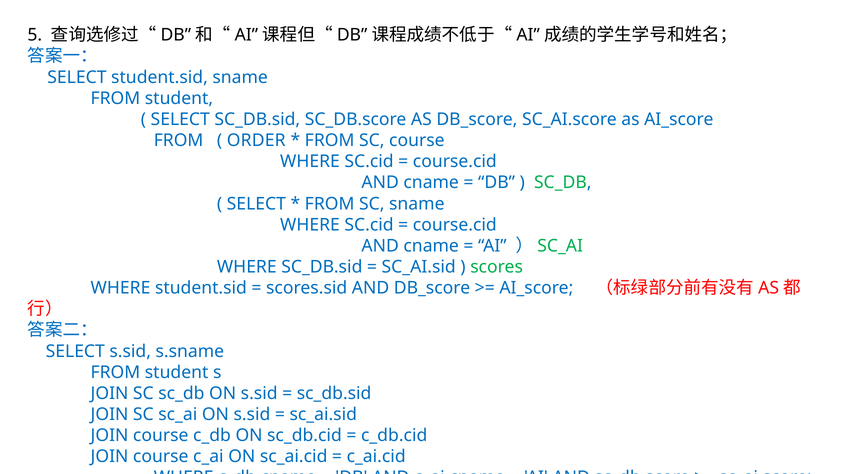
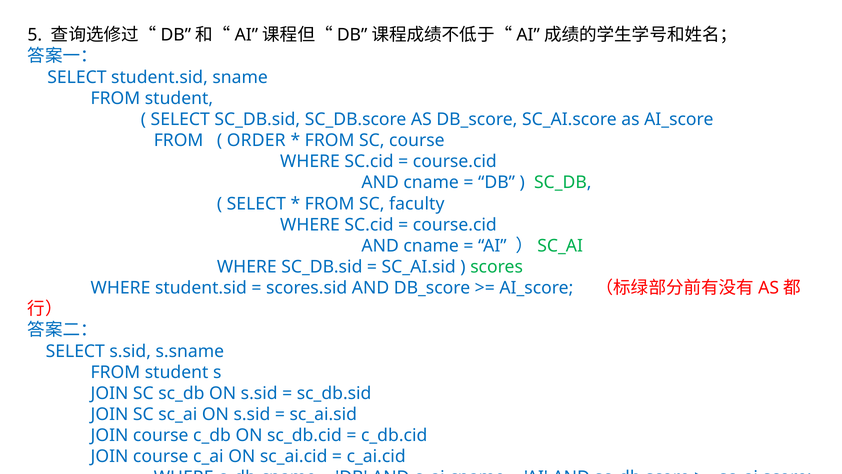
SC sname: sname -> faculty
